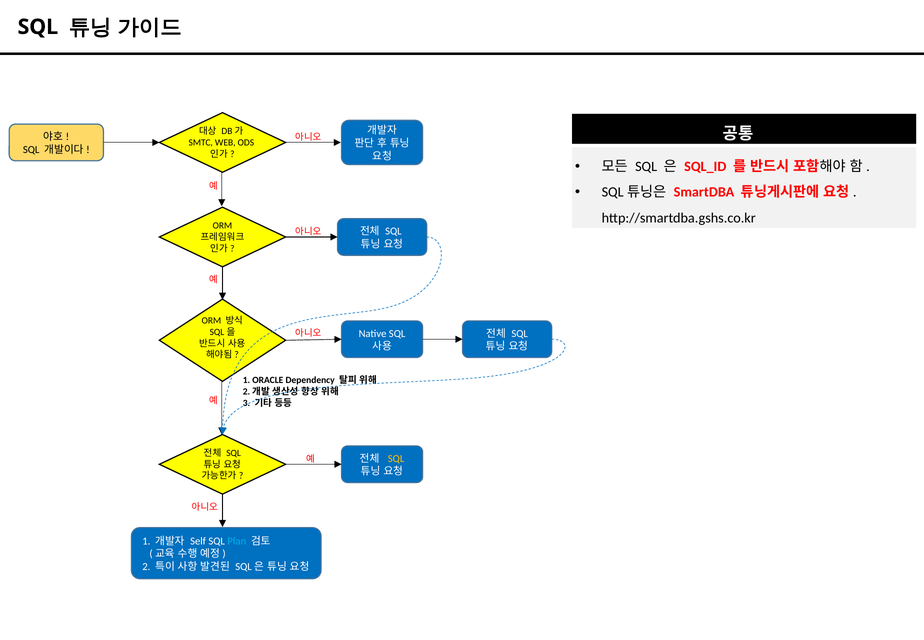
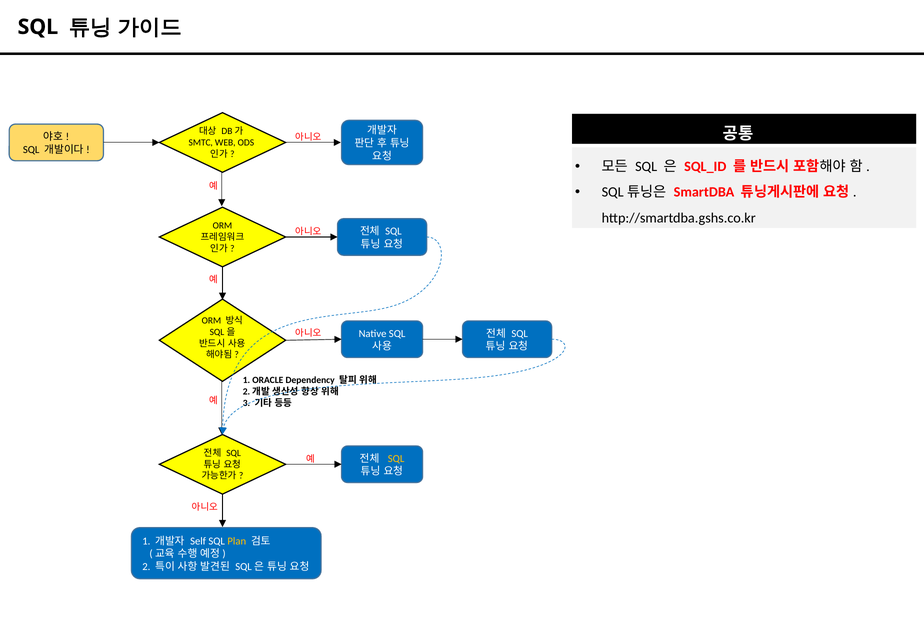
Plan colour: light blue -> yellow
